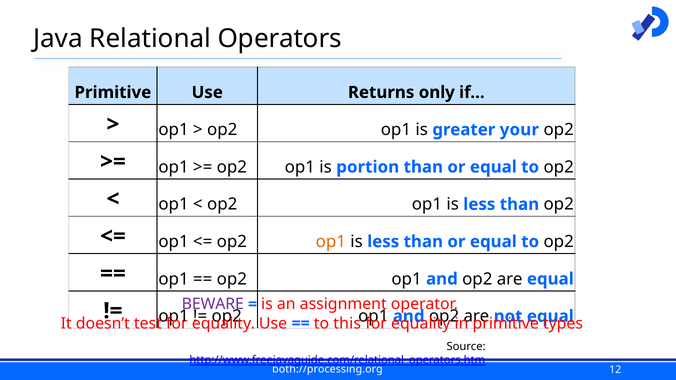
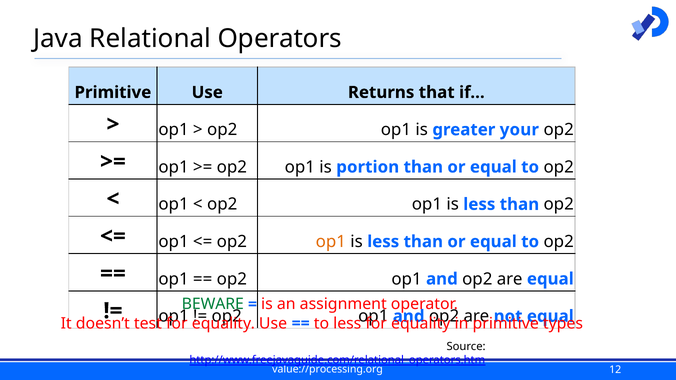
only: only -> that
BEWARE colour: purple -> green
to this: this -> less
both://processing.org: both://processing.org -> value://processing.org
